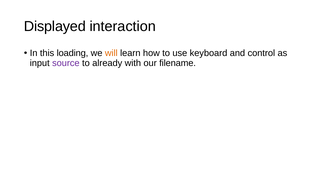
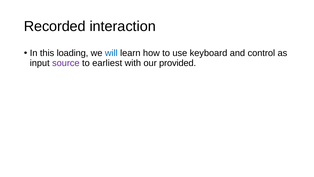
Displayed: Displayed -> Recorded
will colour: orange -> blue
already: already -> earliest
filename: filename -> provided
